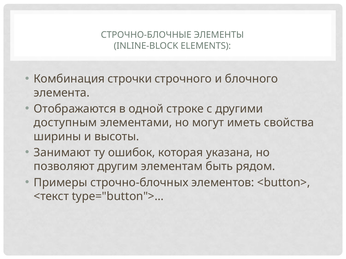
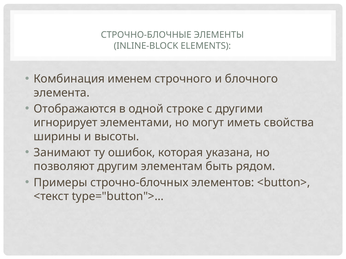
строчки: строчки -> именем
доступным: доступным -> игнорирует
